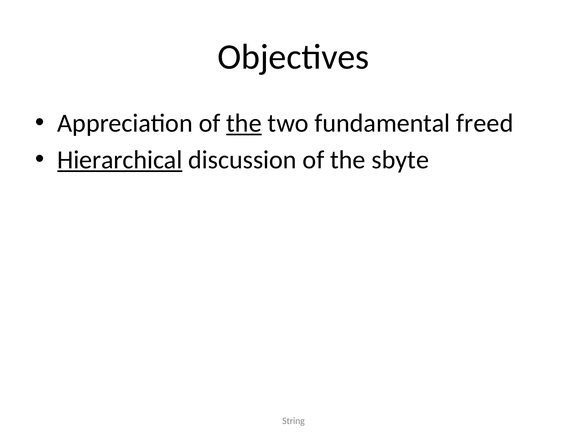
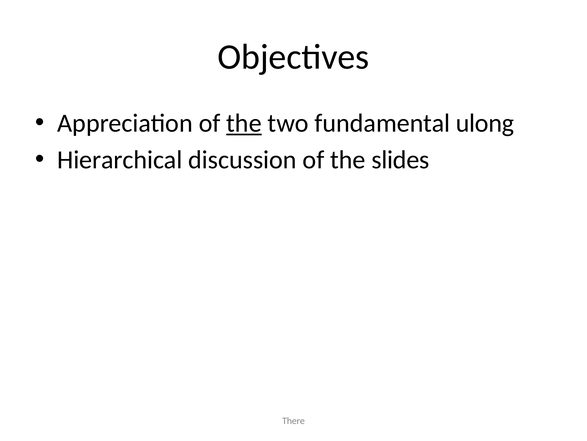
freed: freed -> ulong
Hierarchical underline: present -> none
sbyte: sbyte -> slides
String: String -> There
